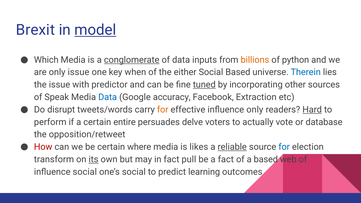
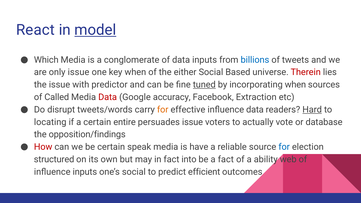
Brexit: Brexit -> React
conglomerate underline: present -> none
billions colour: orange -> blue
python: python -> tweets
Therein colour: blue -> red
incorporating other: other -> when
Speak: Speak -> Called
Data at (108, 97) colour: blue -> red
influence only: only -> data
perform: perform -> locating
persuades delve: delve -> issue
opposition/retweet: opposition/retweet -> opposition/findings
where: where -> speak
likes: likes -> have
reliable underline: present -> none
transform: transform -> structured
its underline: present -> none
pull: pull -> into
a based: based -> ability
influence social: social -> inputs
learning: learning -> efficient
